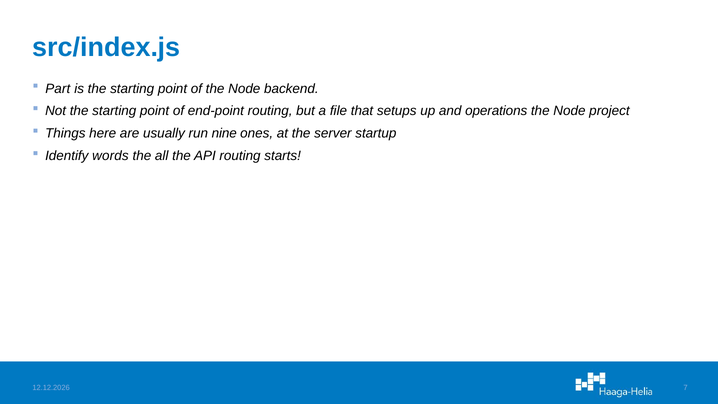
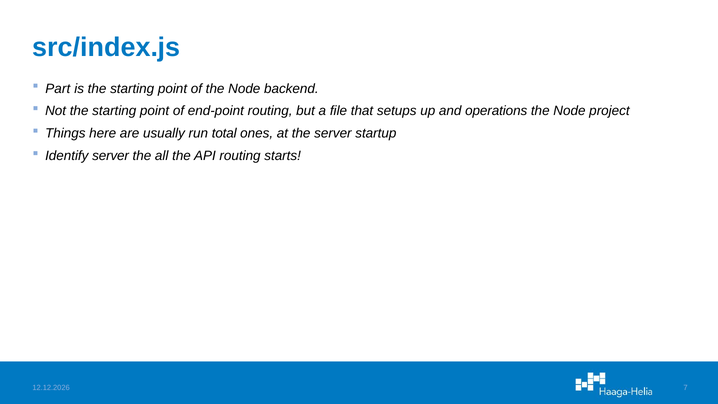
nine: nine -> total
Identify words: words -> server
